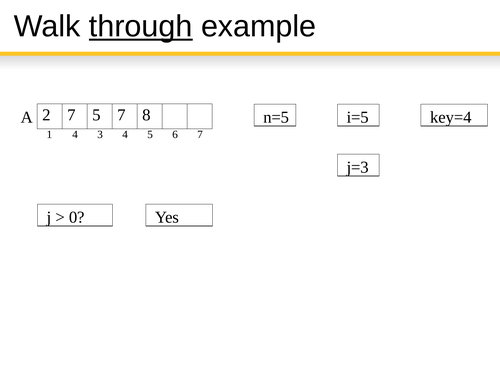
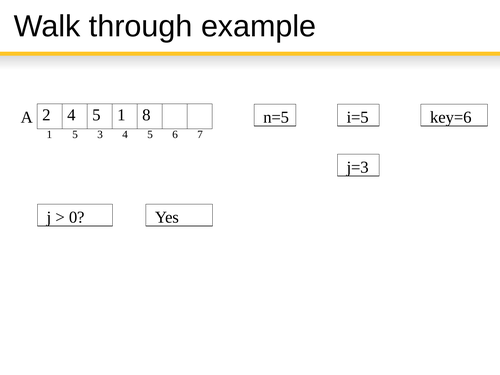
through underline: present -> none
2 7: 7 -> 4
5 7: 7 -> 1
key=4: key=4 -> key=6
1 4: 4 -> 5
